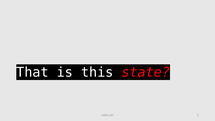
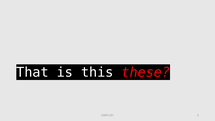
state: state -> these
